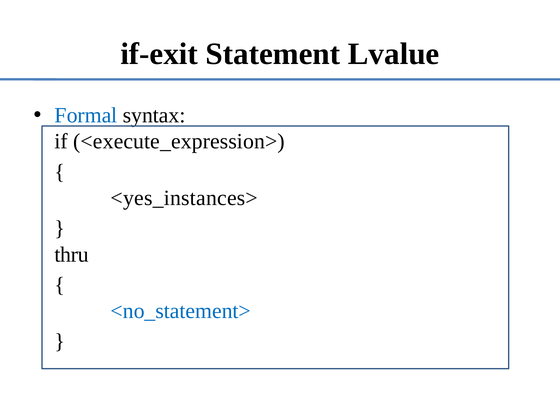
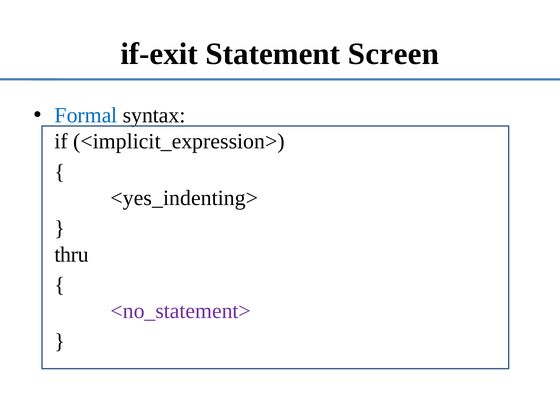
Lvalue: Lvalue -> Screen
<execute_expression>: <execute_expression> -> <implicit_expression>
<yes_instances>: <yes_instances> -> <yes_indenting>
<no_statement> colour: blue -> purple
